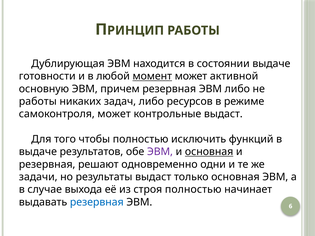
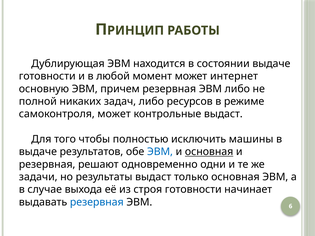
момент underline: present -> none
активной: активной -> интернет
работы at (38, 102): работы -> полной
функций: функций -> машины
ЭВМ at (160, 152) colour: purple -> blue
строя полностью: полностью -> готовности
